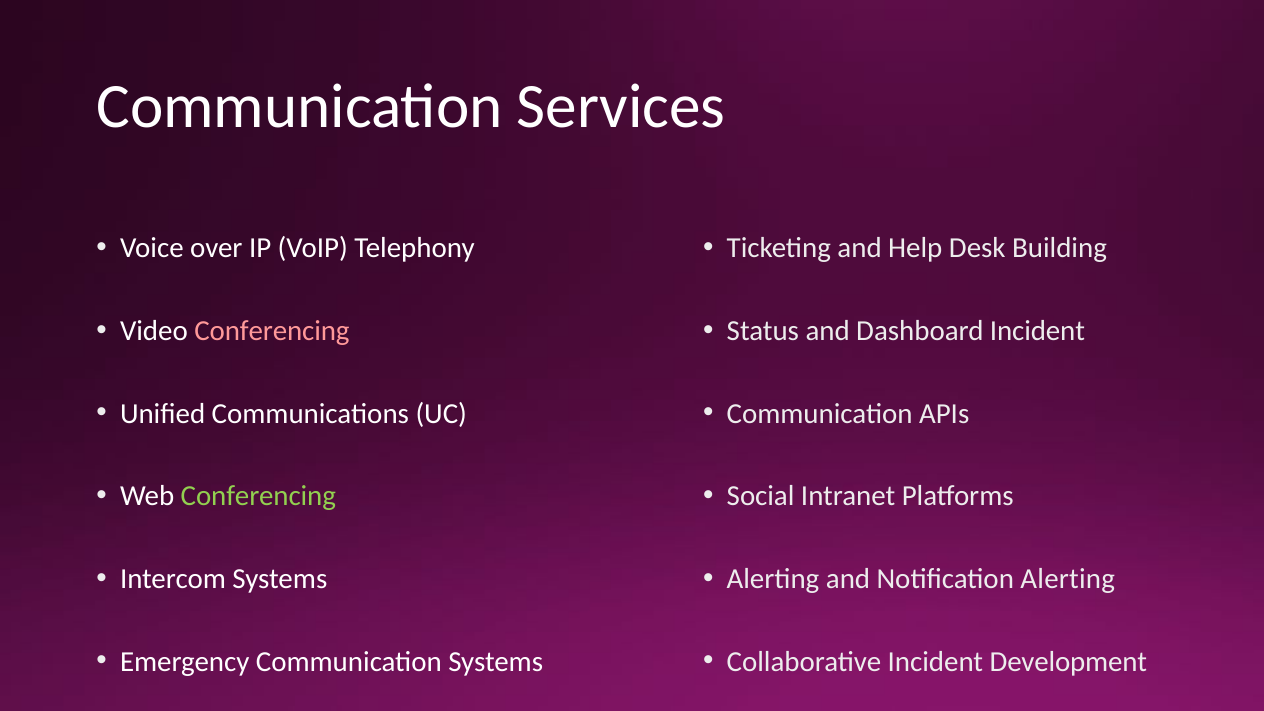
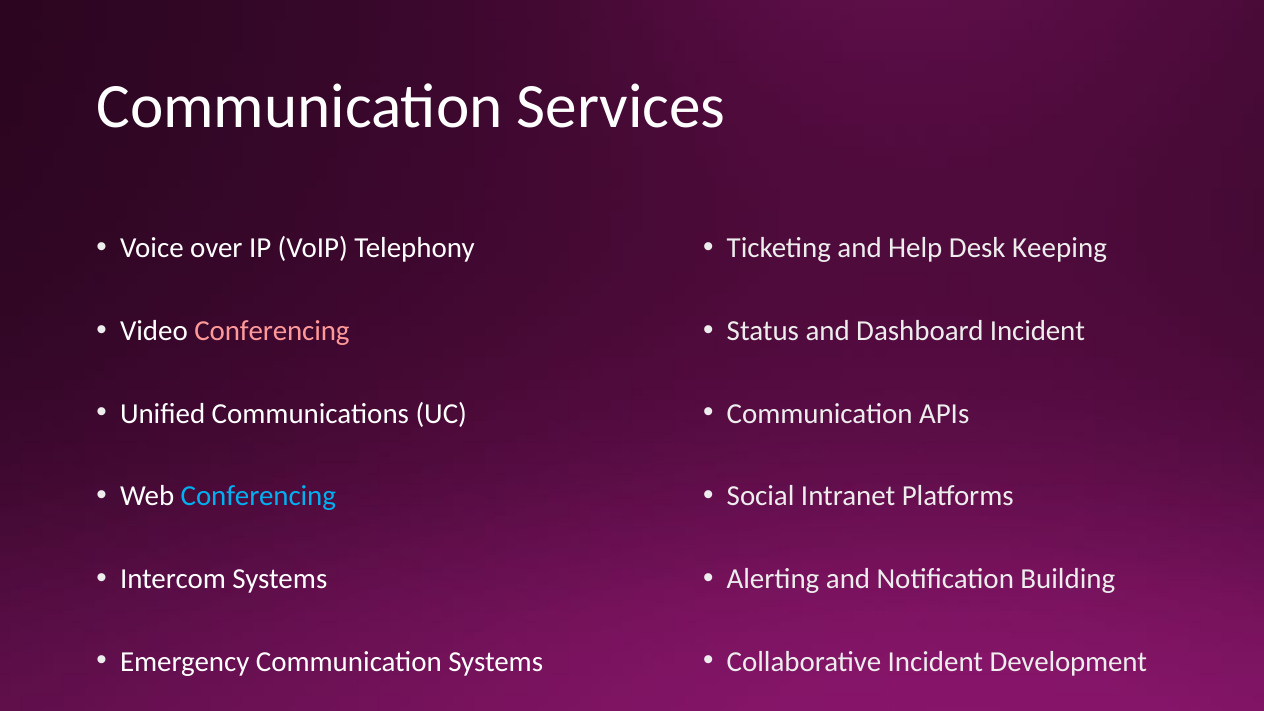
Building: Building -> Keeping
Conferencing at (258, 496) colour: light green -> light blue
Notification Alerting: Alerting -> Building
